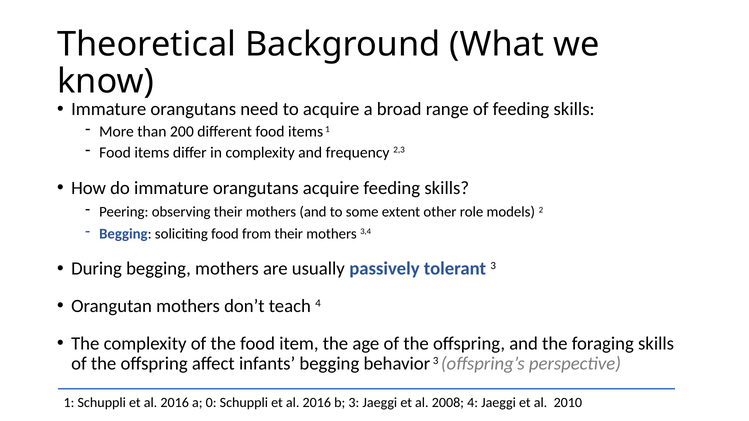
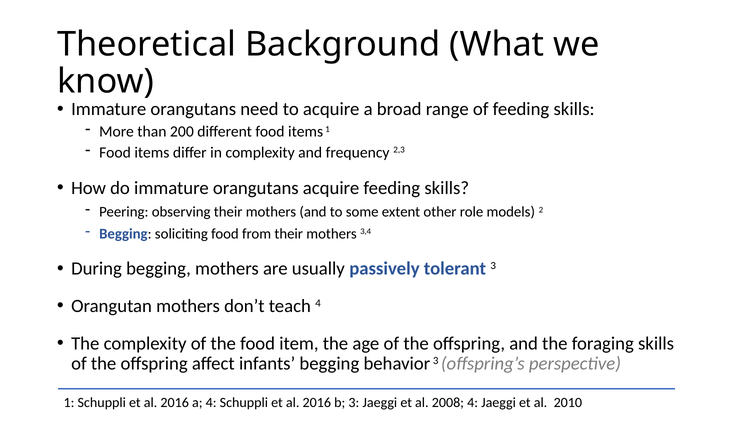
a 0: 0 -> 4
